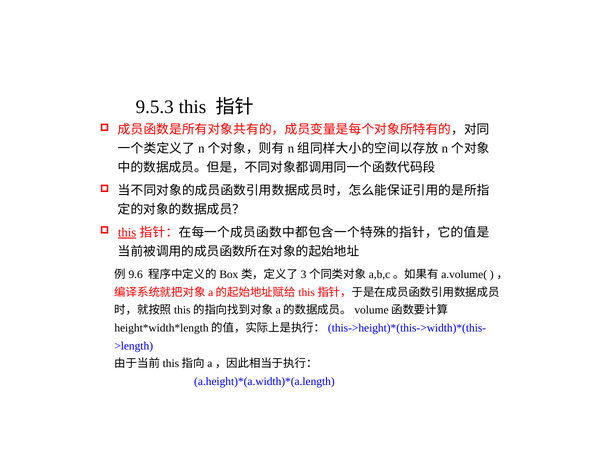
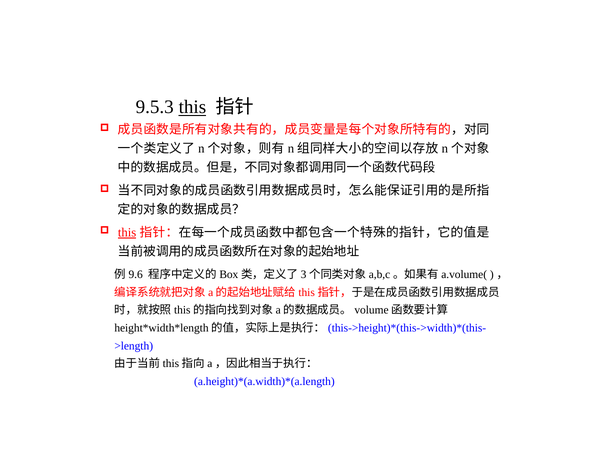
this at (192, 107) underline: none -> present
